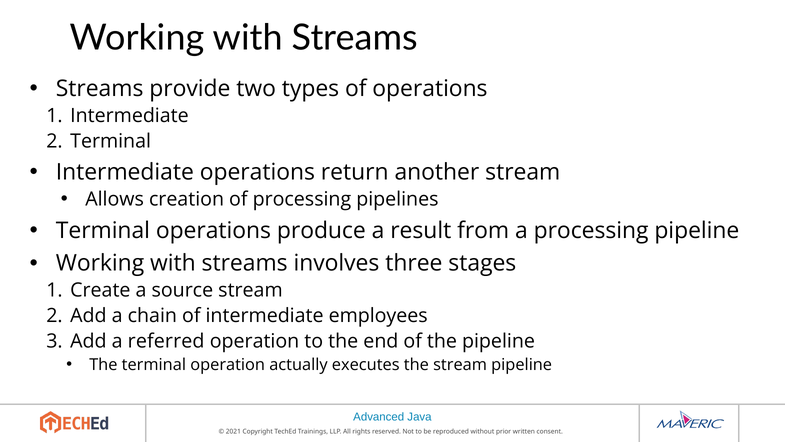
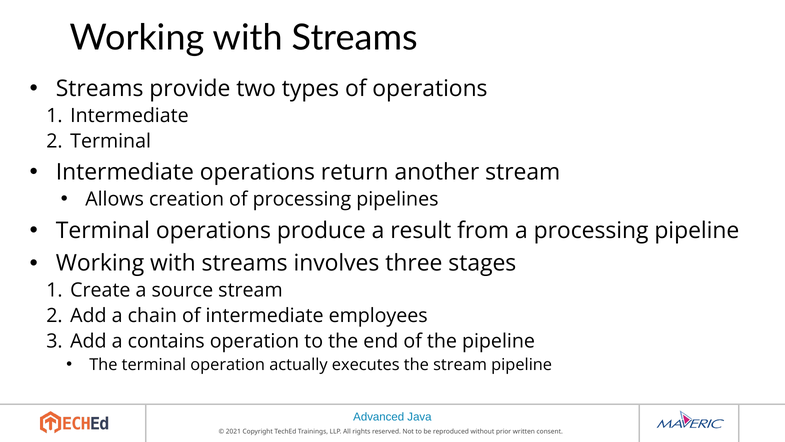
referred: referred -> contains
